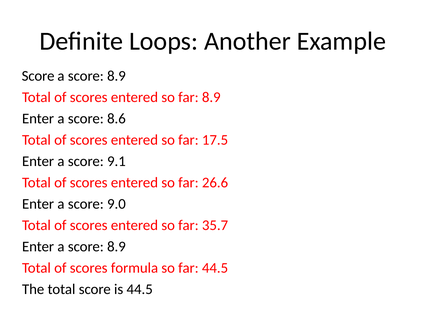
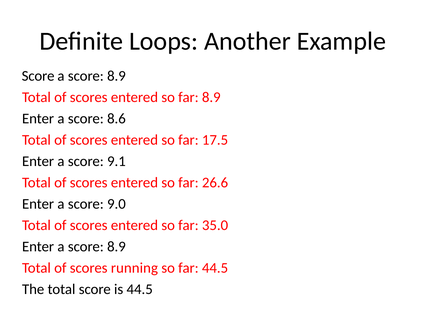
35.7: 35.7 -> 35.0
formula: formula -> running
